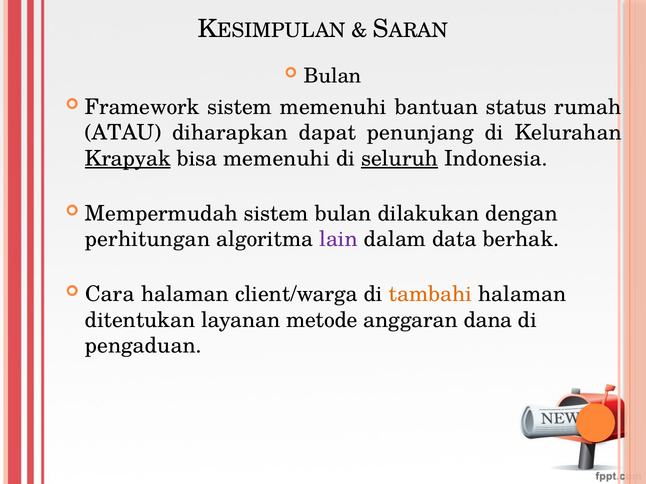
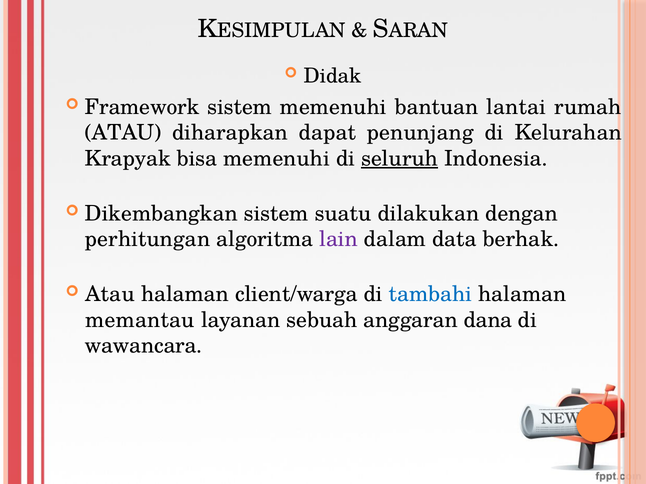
Bulan at (333, 76): Bulan -> Didak
status: status -> lantai
Krapyak underline: present -> none
Mempermudah: Mempermudah -> Dikembangkan
sistem bulan: bulan -> suatu
Cara at (110, 295): Cara -> Atau
tambahi colour: orange -> blue
ditentukan: ditentukan -> memantau
metode: metode -> sebuah
pengaduan: pengaduan -> wawancara
